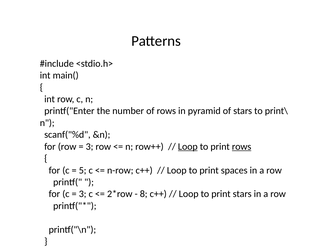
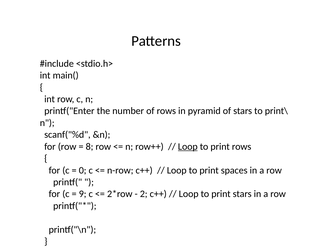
3 at (90, 146): 3 -> 8
rows at (242, 146) underline: present -> none
5 at (83, 170): 5 -> 0
3 at (83, 193): 3 -> 9
8: 8 -> 2
